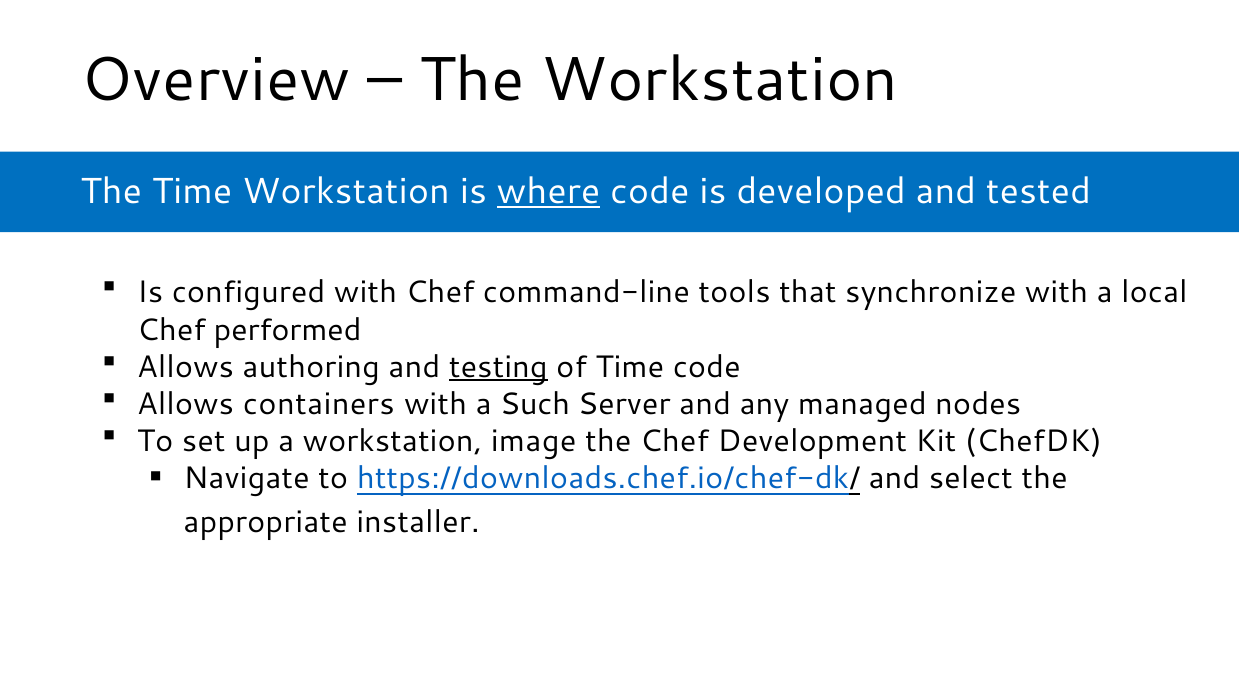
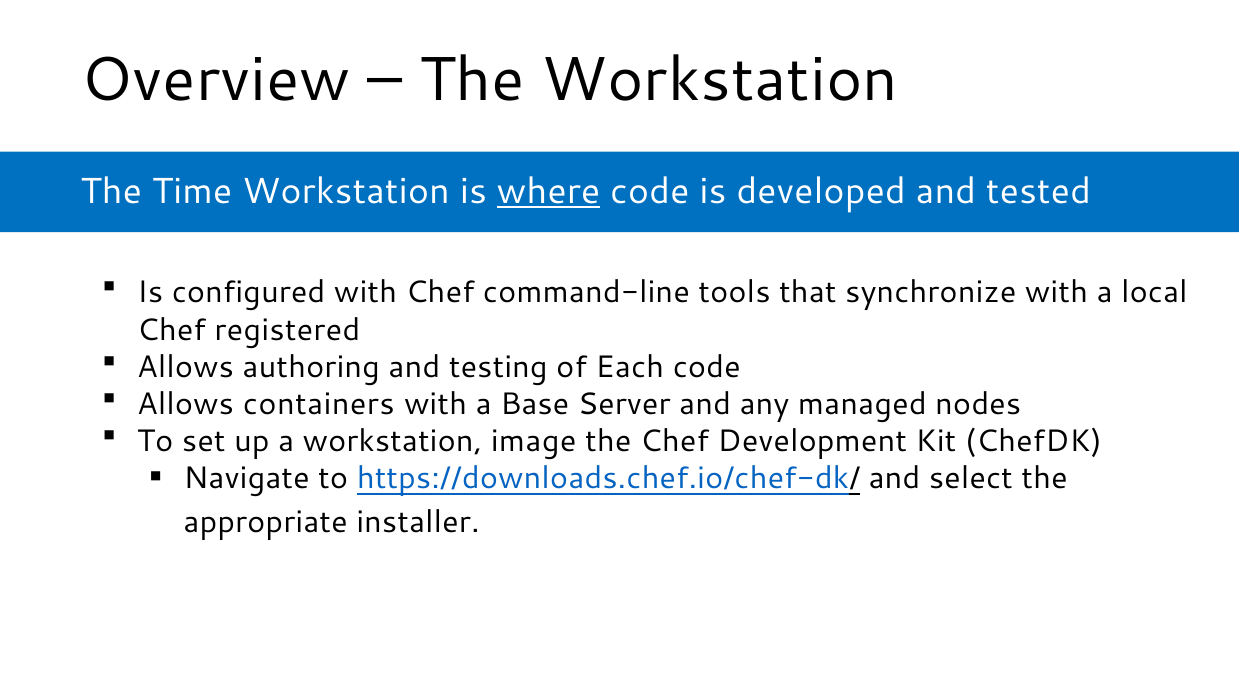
performed: performed -> registered
testing underline: present -> none
of Time: Time -> Each
Such: Such -> Base
